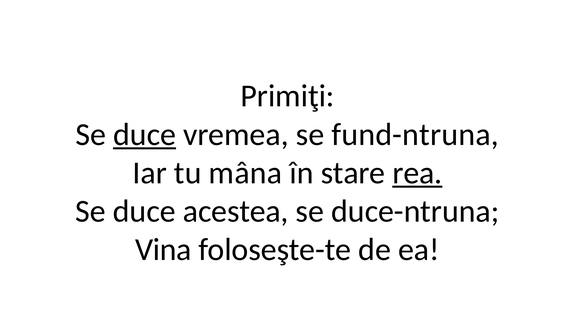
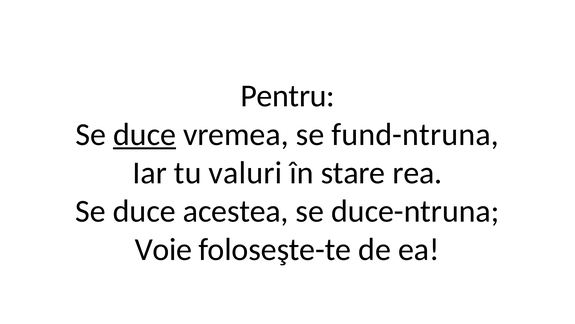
Primiţi: Primiţi -> Pentru
mâna: mâna -> valuri
rea underline: present -> none
Vina: Vina -> Voie
